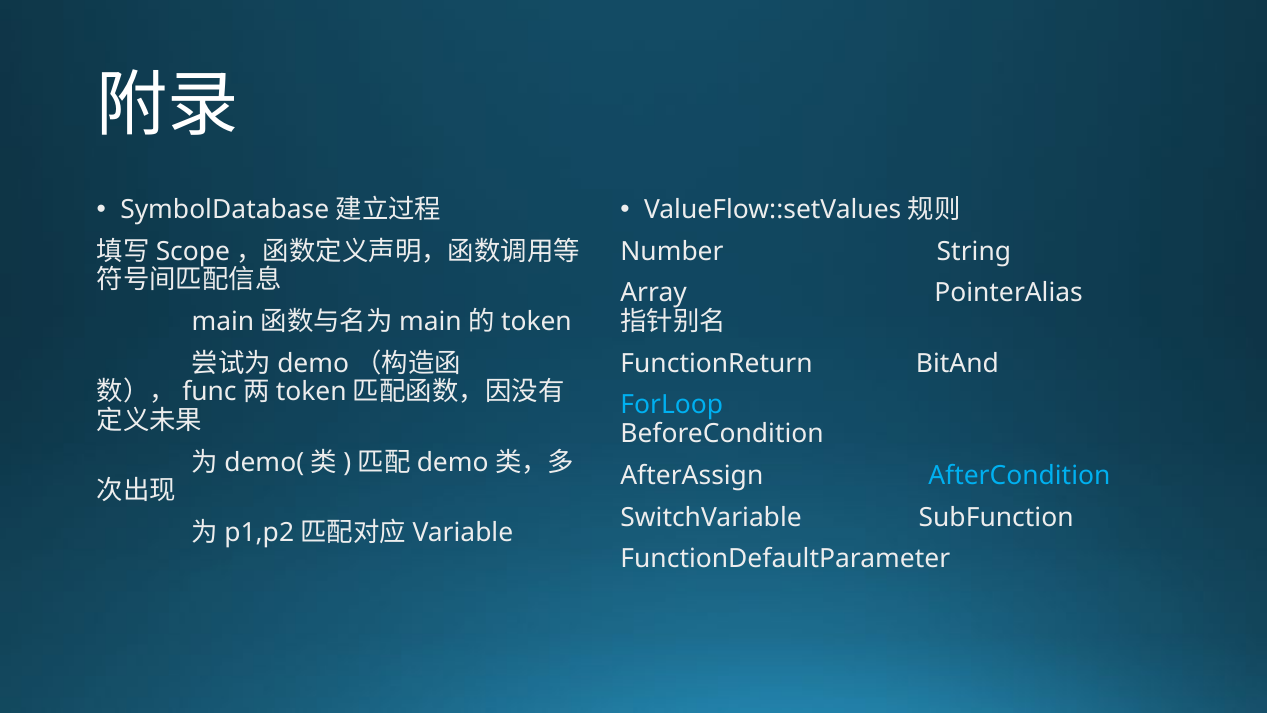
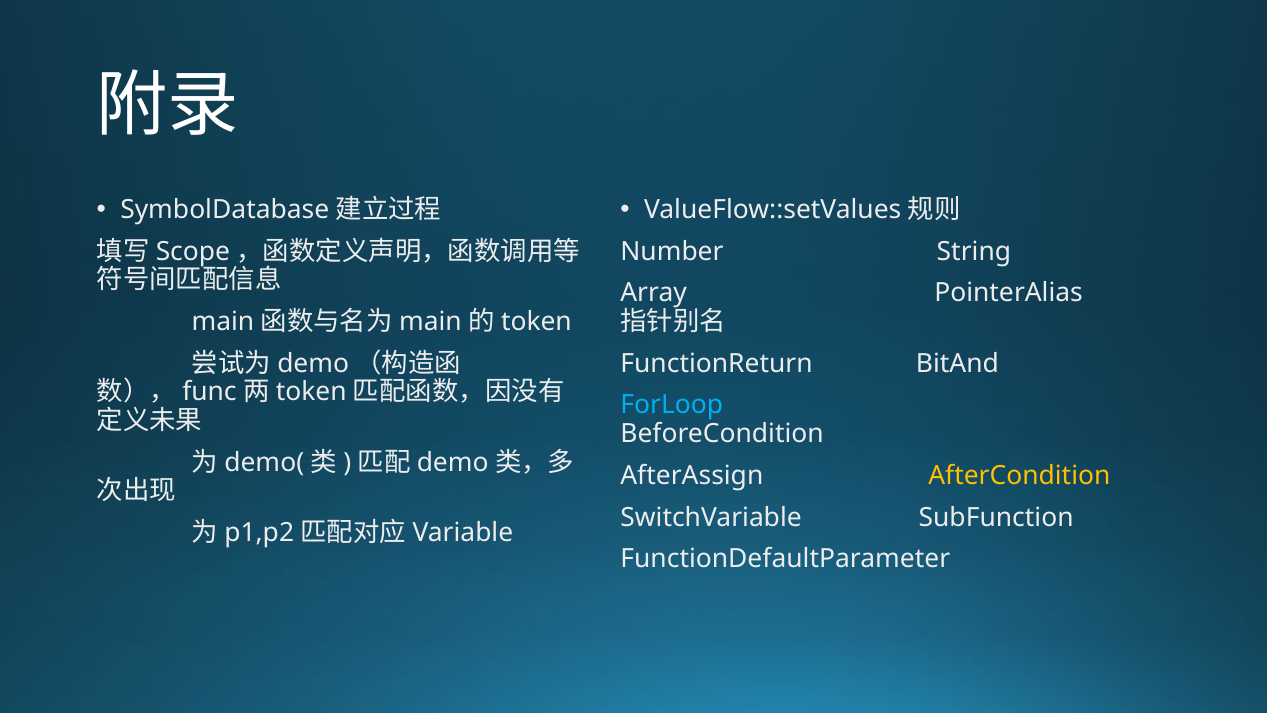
AfterCondition colour: light blue -> yellow
